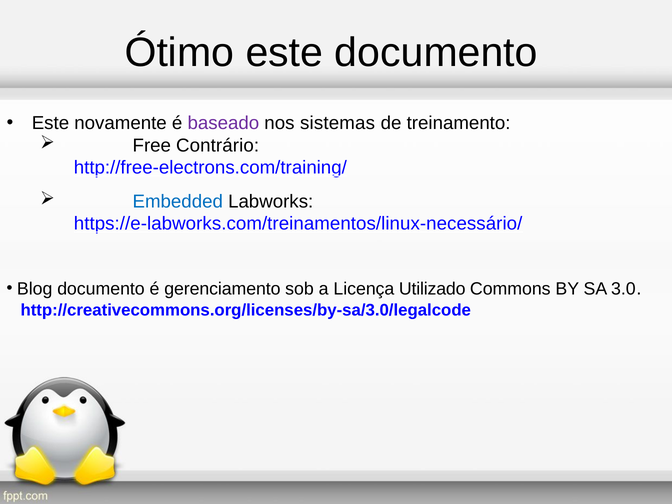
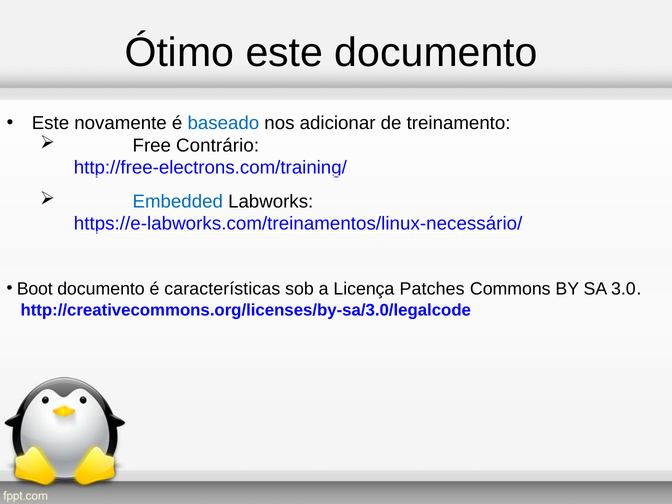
baseado colour: purple -> blue
sistemas: sistemas -> adicionar
Blog: Blog -> Boot
gerenciamento: gerenciamento -> características
Utilizado: Utilizado -> Patches
